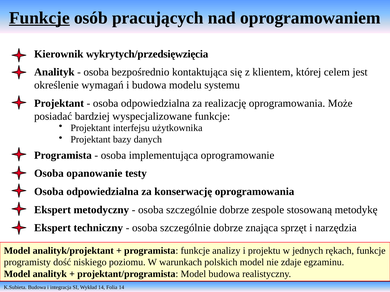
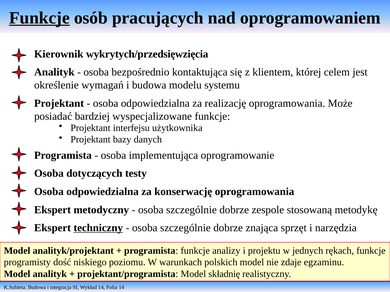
opanowanie: opanowanie -> dotyczących
techniczny underline: none -> present
Model budowa: budowa -> składnię
